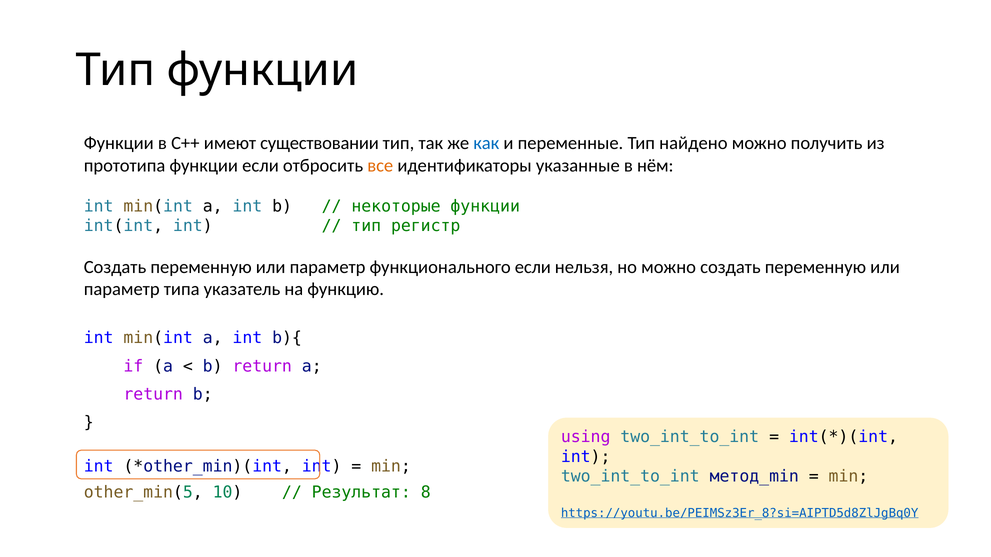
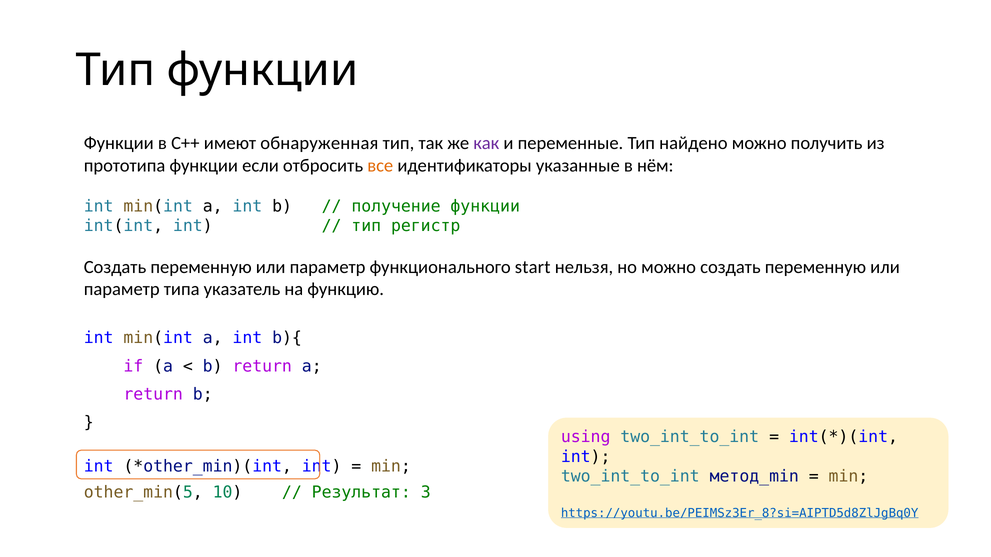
существовании: существовании -> обнаруженная
как colour: blue -> purple
некоторые: некоторые -> получение
функционального если: если -> start
8: 8 -> 3
